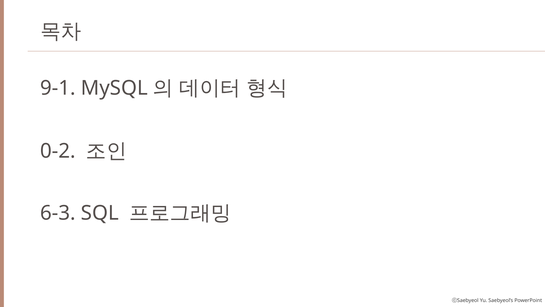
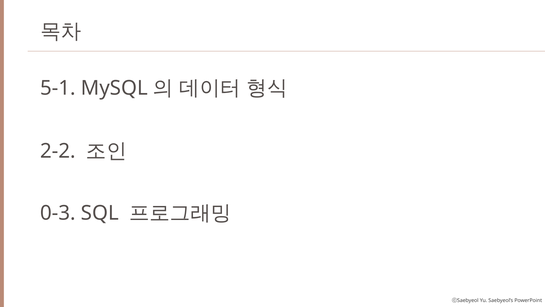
9-1: 9-1 -> 5-1
0-2: 0-2 -> 2-2
6-3: 6-3 -> 0-3
